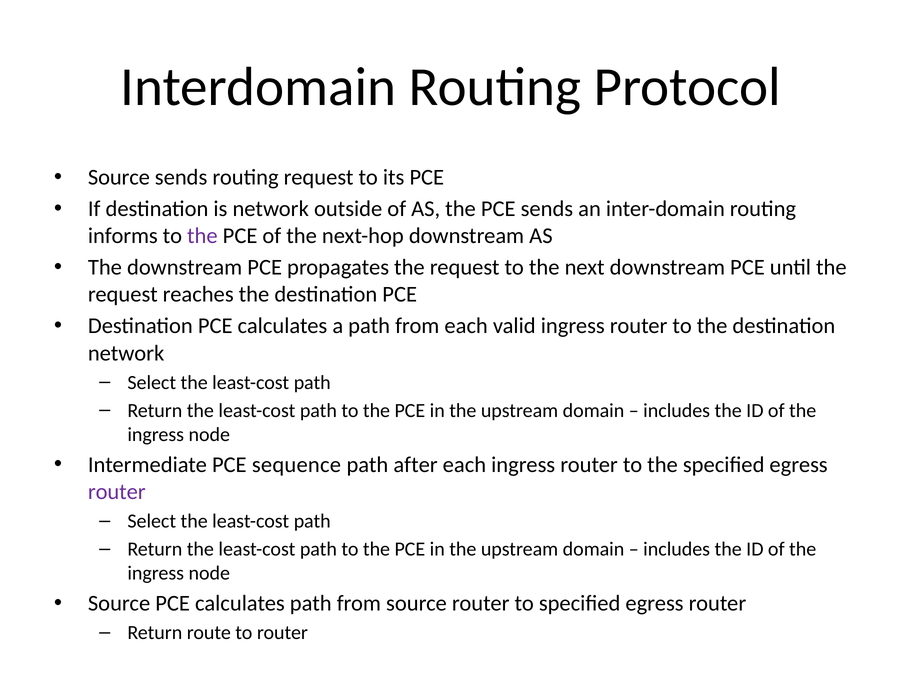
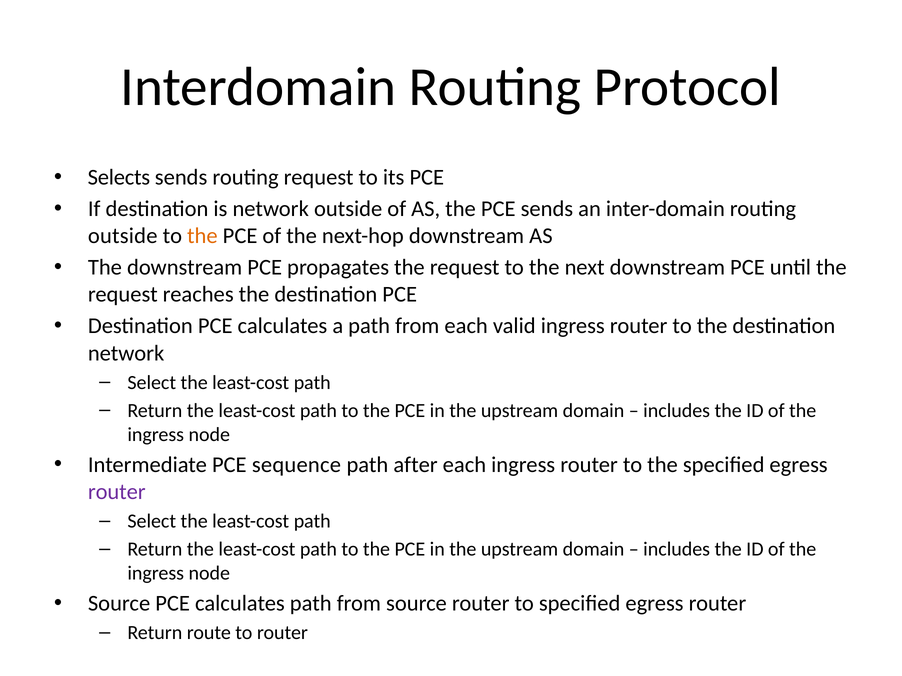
Source at (119, 177): Source -> Selects
informs at (123, 236): informs -> outside
the at (202, 236) colour: purple -> orange
